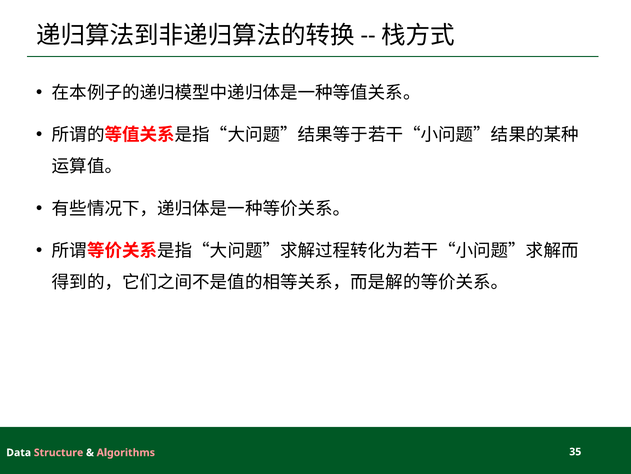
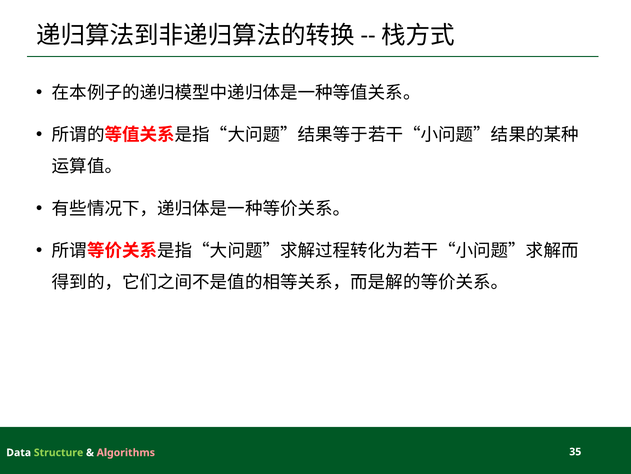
Structure colour: pink -> light green
